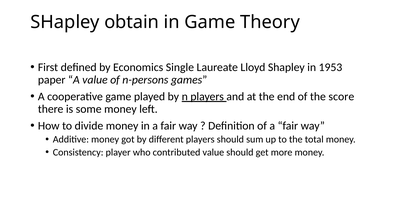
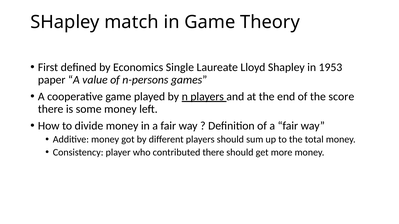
obtain: obtain -> match
contributed value: value -> there
